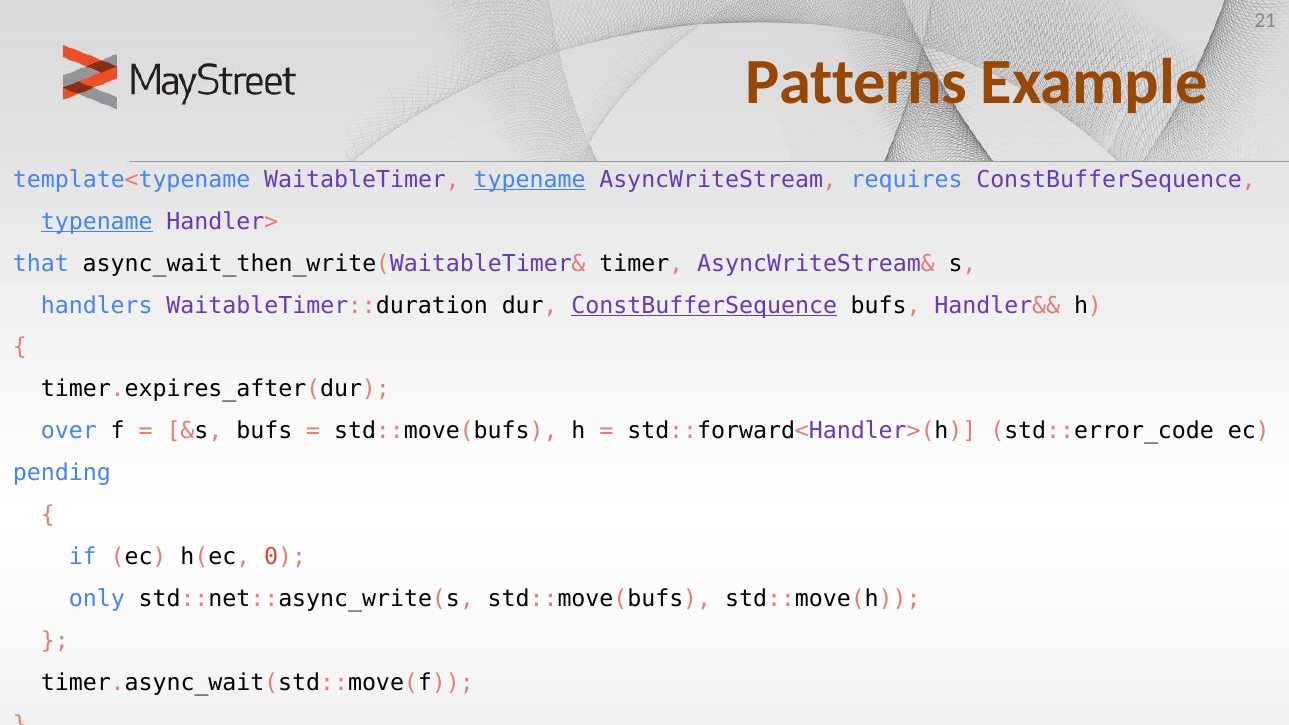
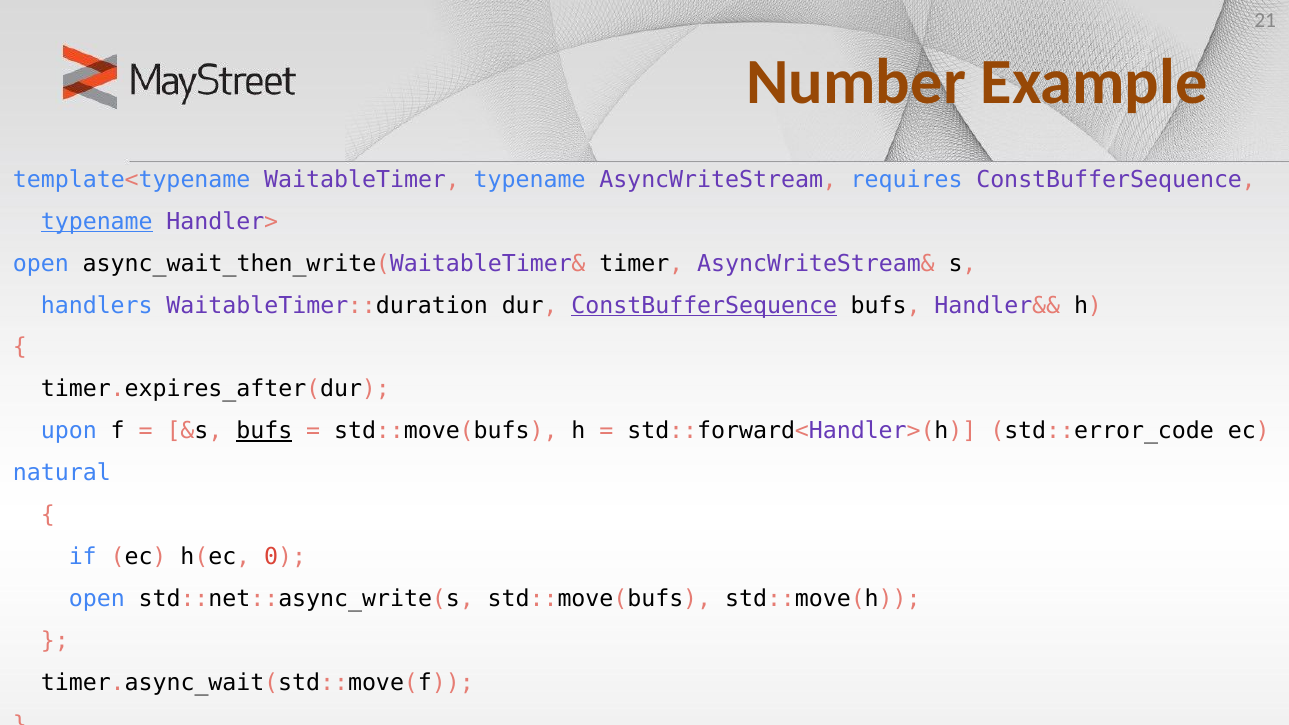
Patterns: Patterns -> Number
typename at (530, 180) underline: present -> none
that at (41, 263): that -> open
over: over -> upon
bufs at (264, 431) underline: none -> present
pending: pending -> natural
only at (97, 599): only -> open
